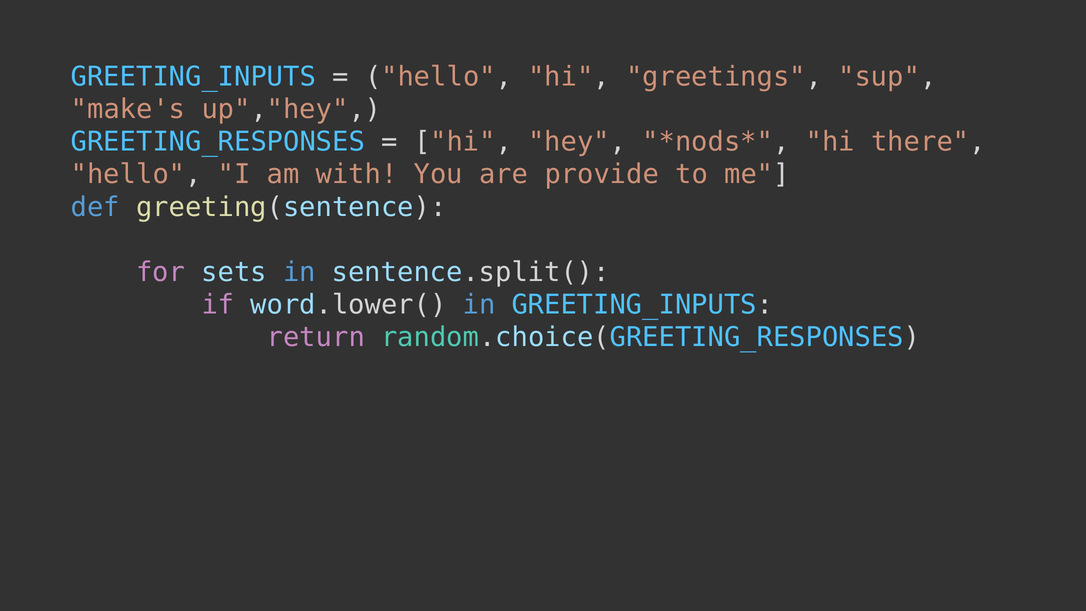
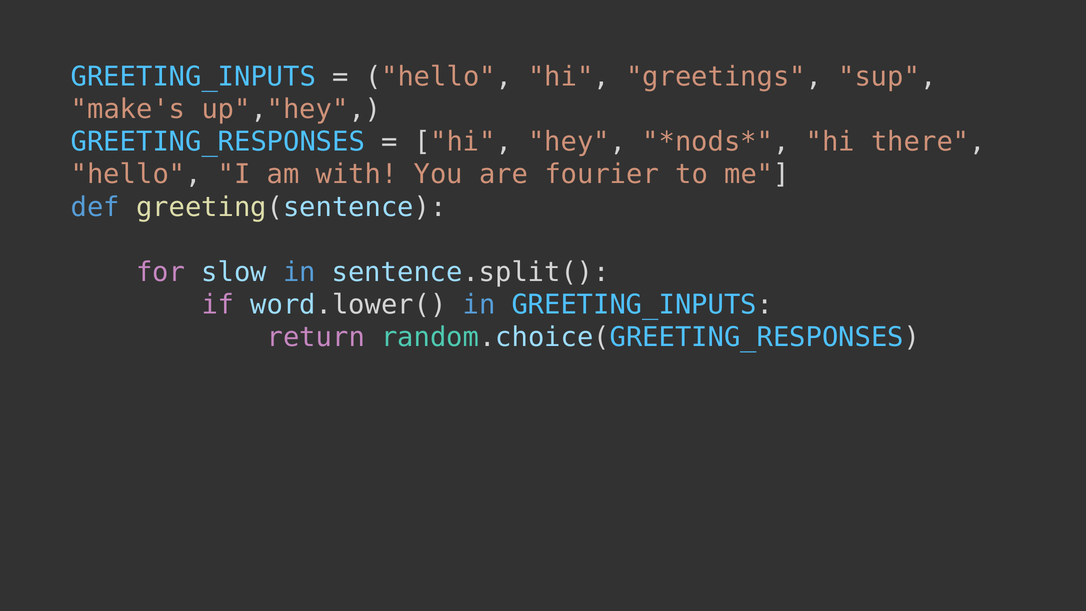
provide: provide -> fourier
sets: sets -> slow
